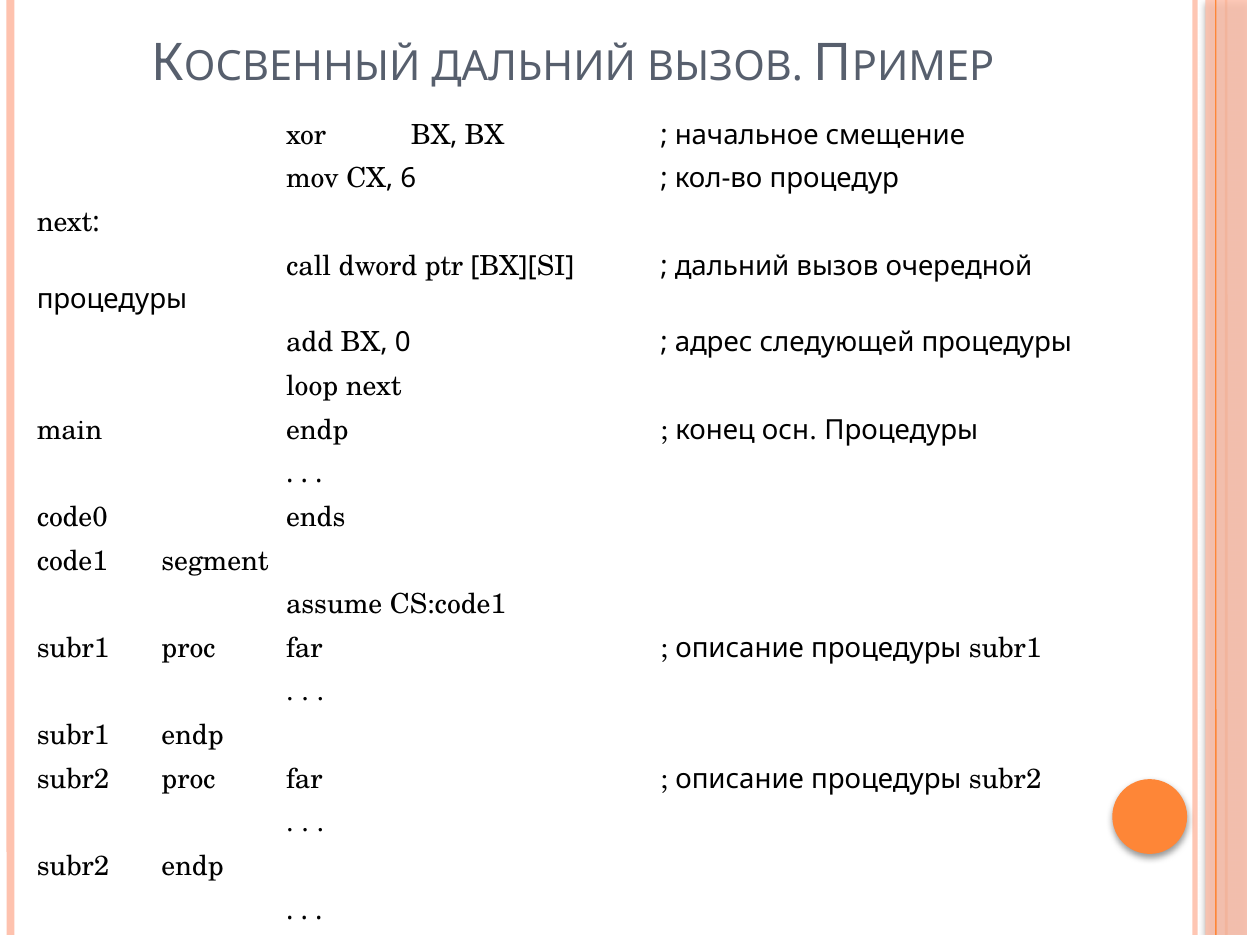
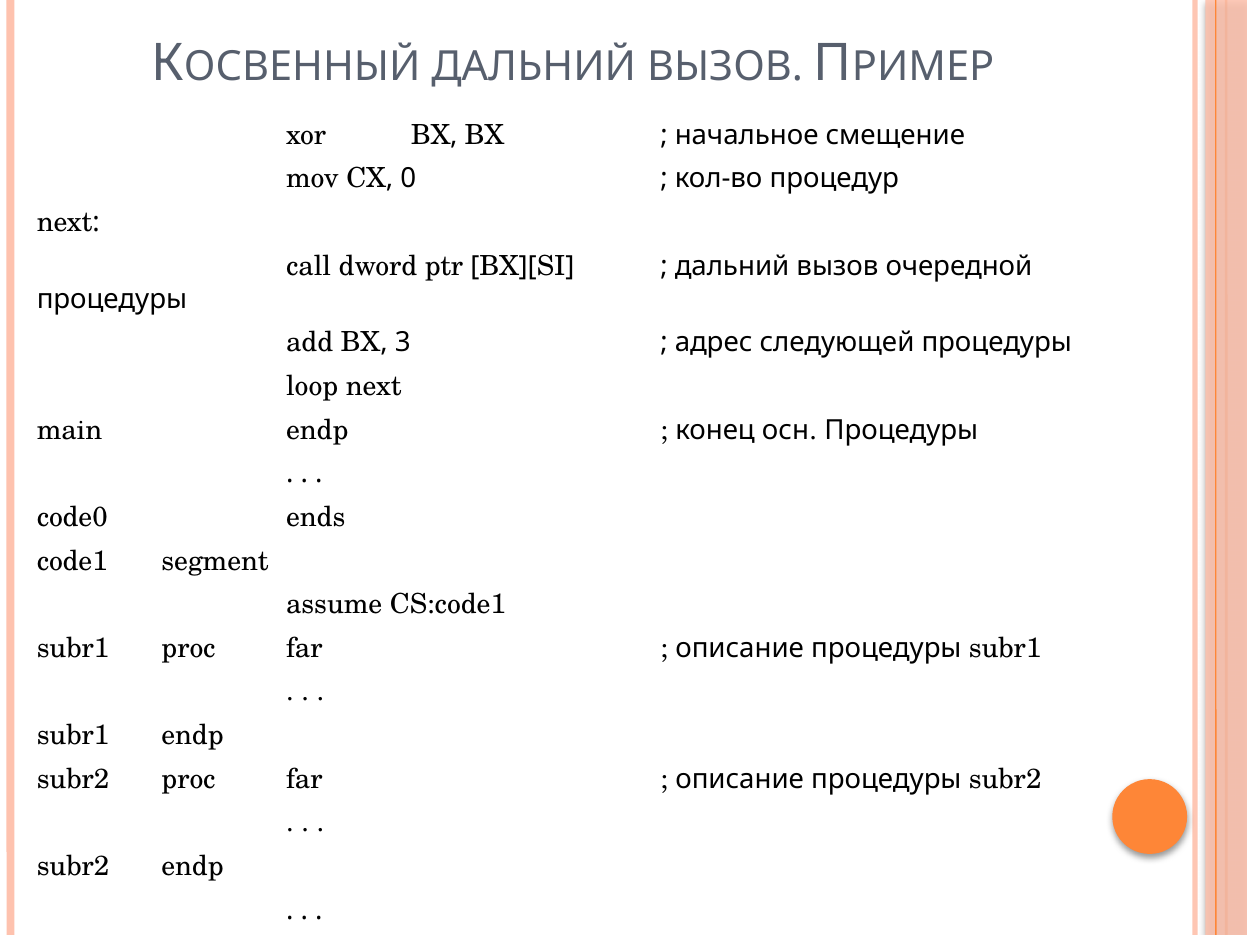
6: 6 -> 0
0: 0 -> 3
